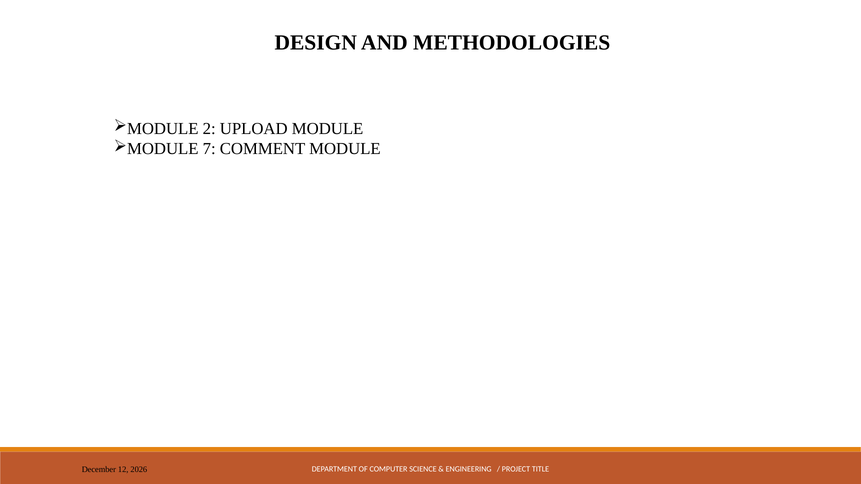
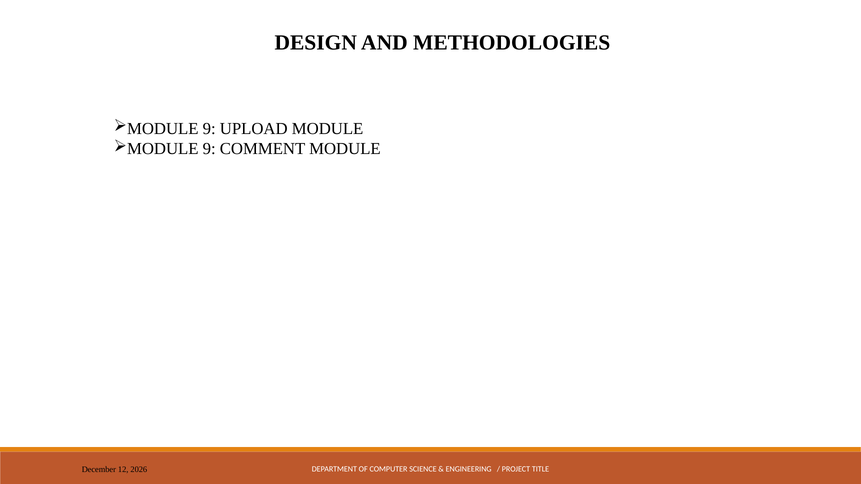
2 at (209, 129): 2 -> 9
7 at (209, 149): 7 -> 9
